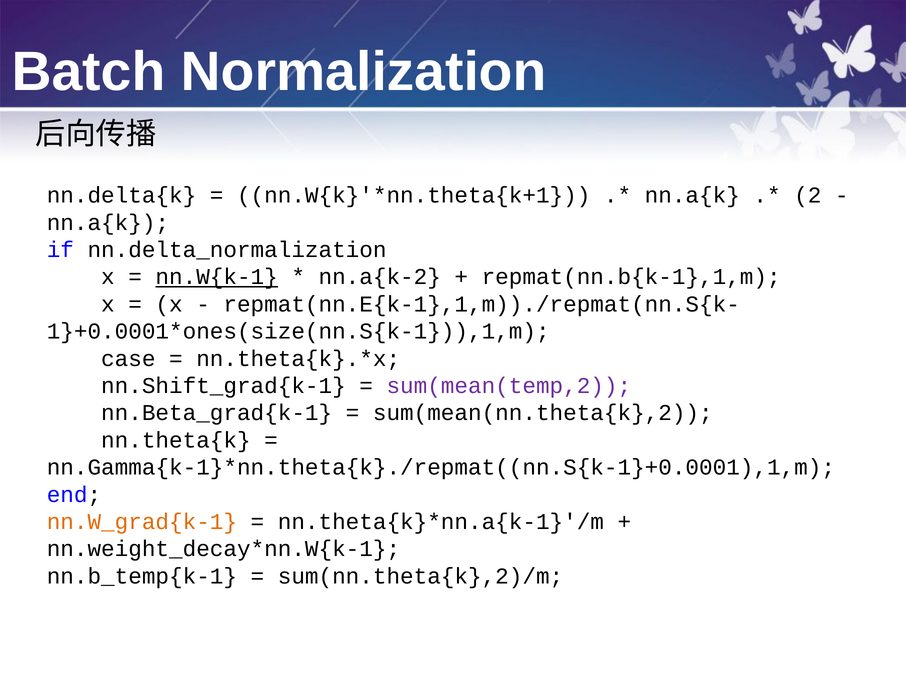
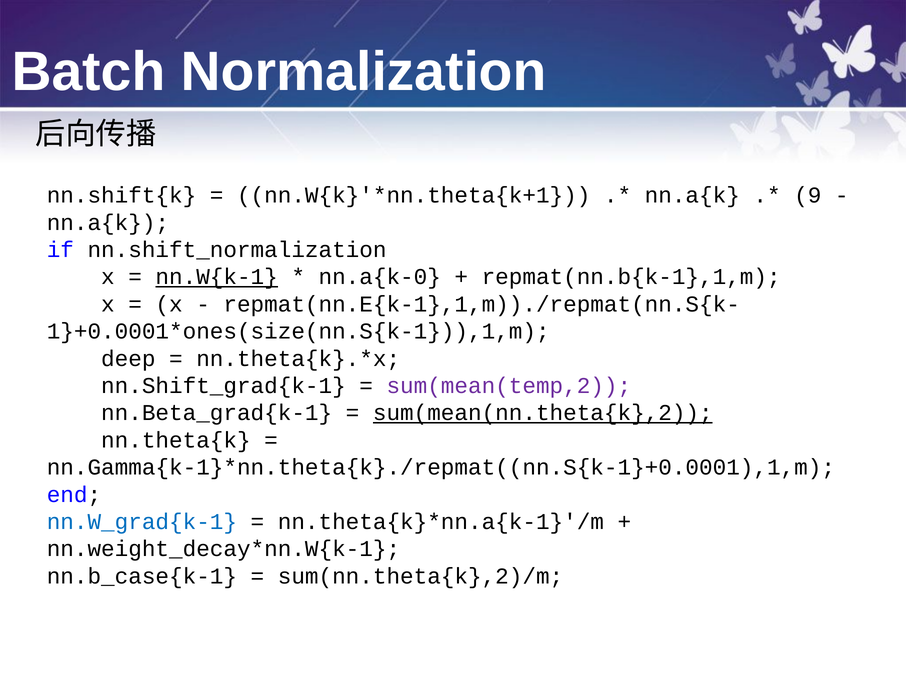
nn.delta{k: nn.delta{k -> nn.shift{k
2: 2 -> 9
nn.delta_normalization: nn.delta_normalization -> nn.shift_normalization
nn.a{k-2: nn.a{k-2 -> nn.a{k-0
case: case -> deep
sum(mean(nn.theta{k},2 underline: none -> present
nn.W_grad{k-1 colour: orange -> blue
nn.b_temp{k-1: nn.b_temp{k-1 -> nn.b_case{k-1
